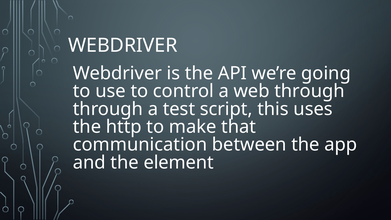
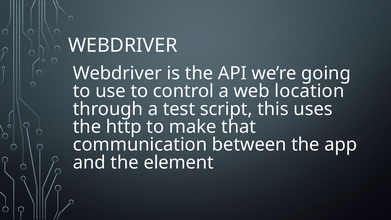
web through: through -> location
